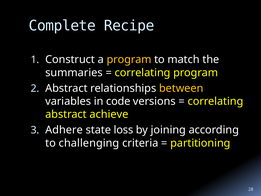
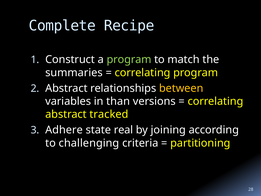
program at (129, 59) colour: yellow -> light green
code: code -> than
achieve: achieve -> tracked
loss: loss -> real
